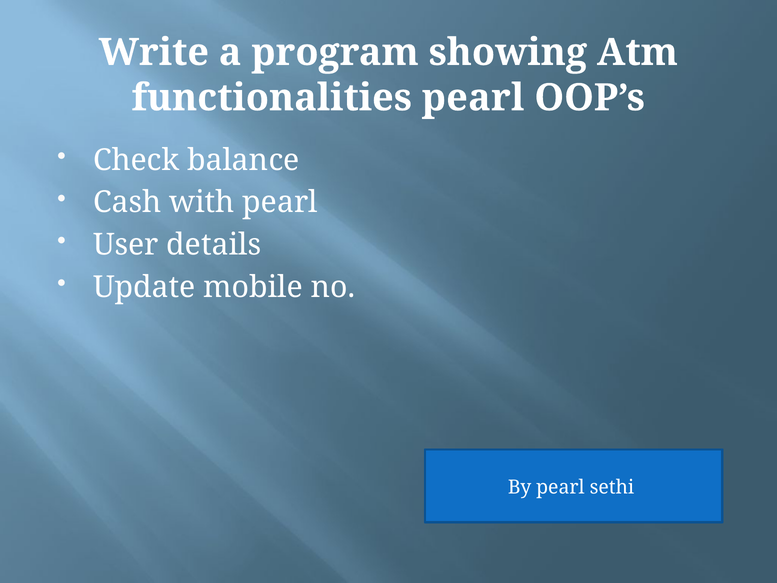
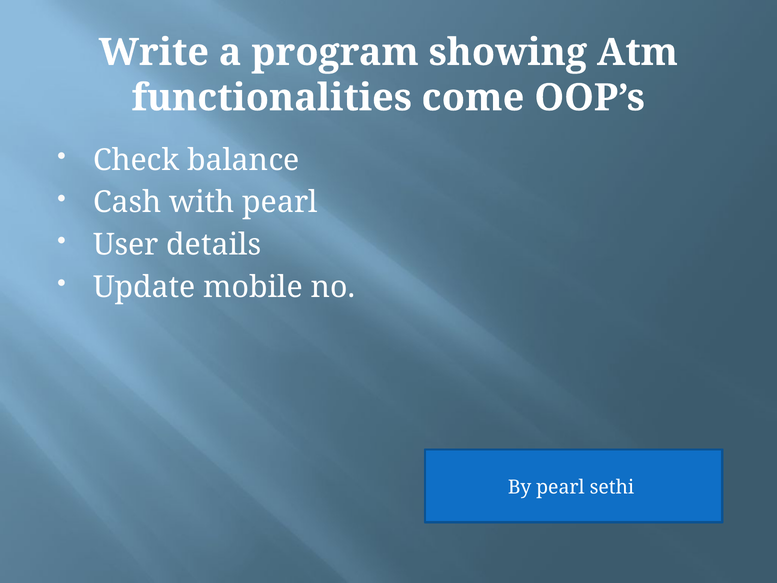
functionalities pearl: pearl -> come
